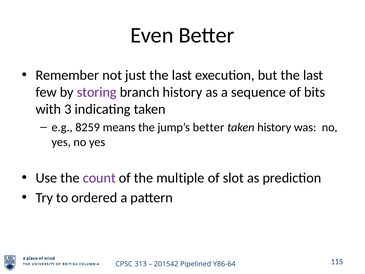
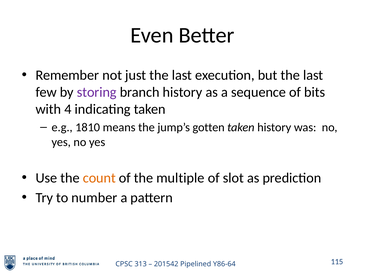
3: 3 -> 4
8259: 8259 -> 1810
jump’s better: better -> gotten
count colour: purple -> orange
ordered: ordered -> number
